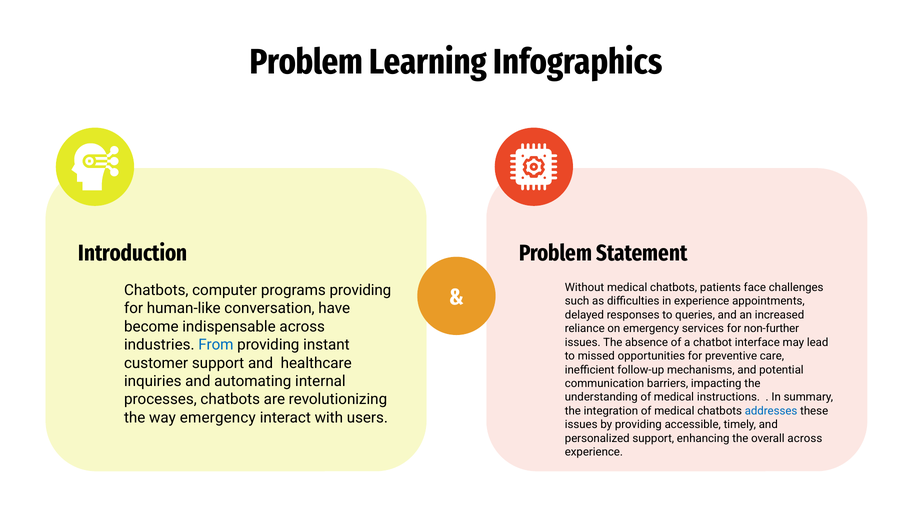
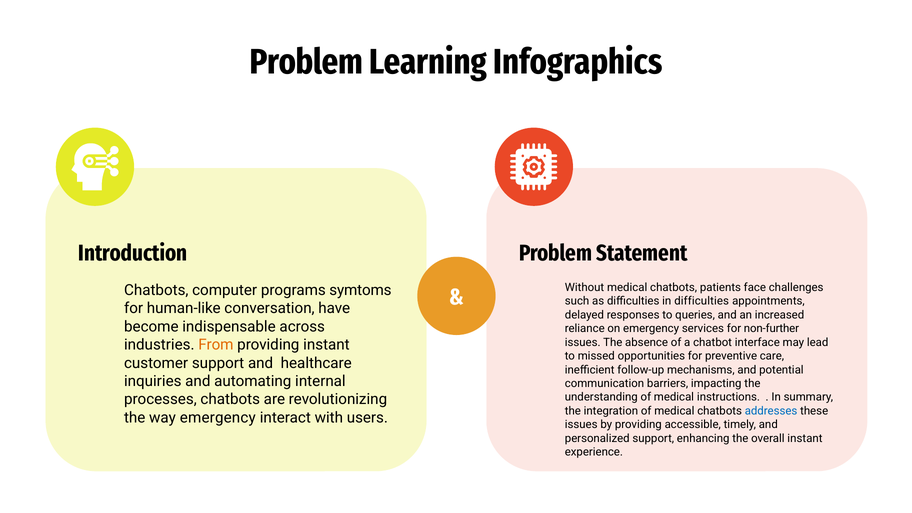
programs providing: providing -> symtoms
in experience: experience -> difficulties
From colour: blue -> orange
overall across: across -> instant
